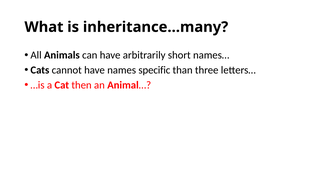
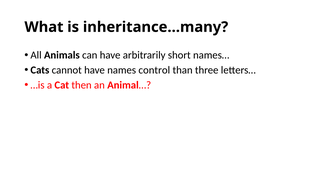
specific: specific -> control
